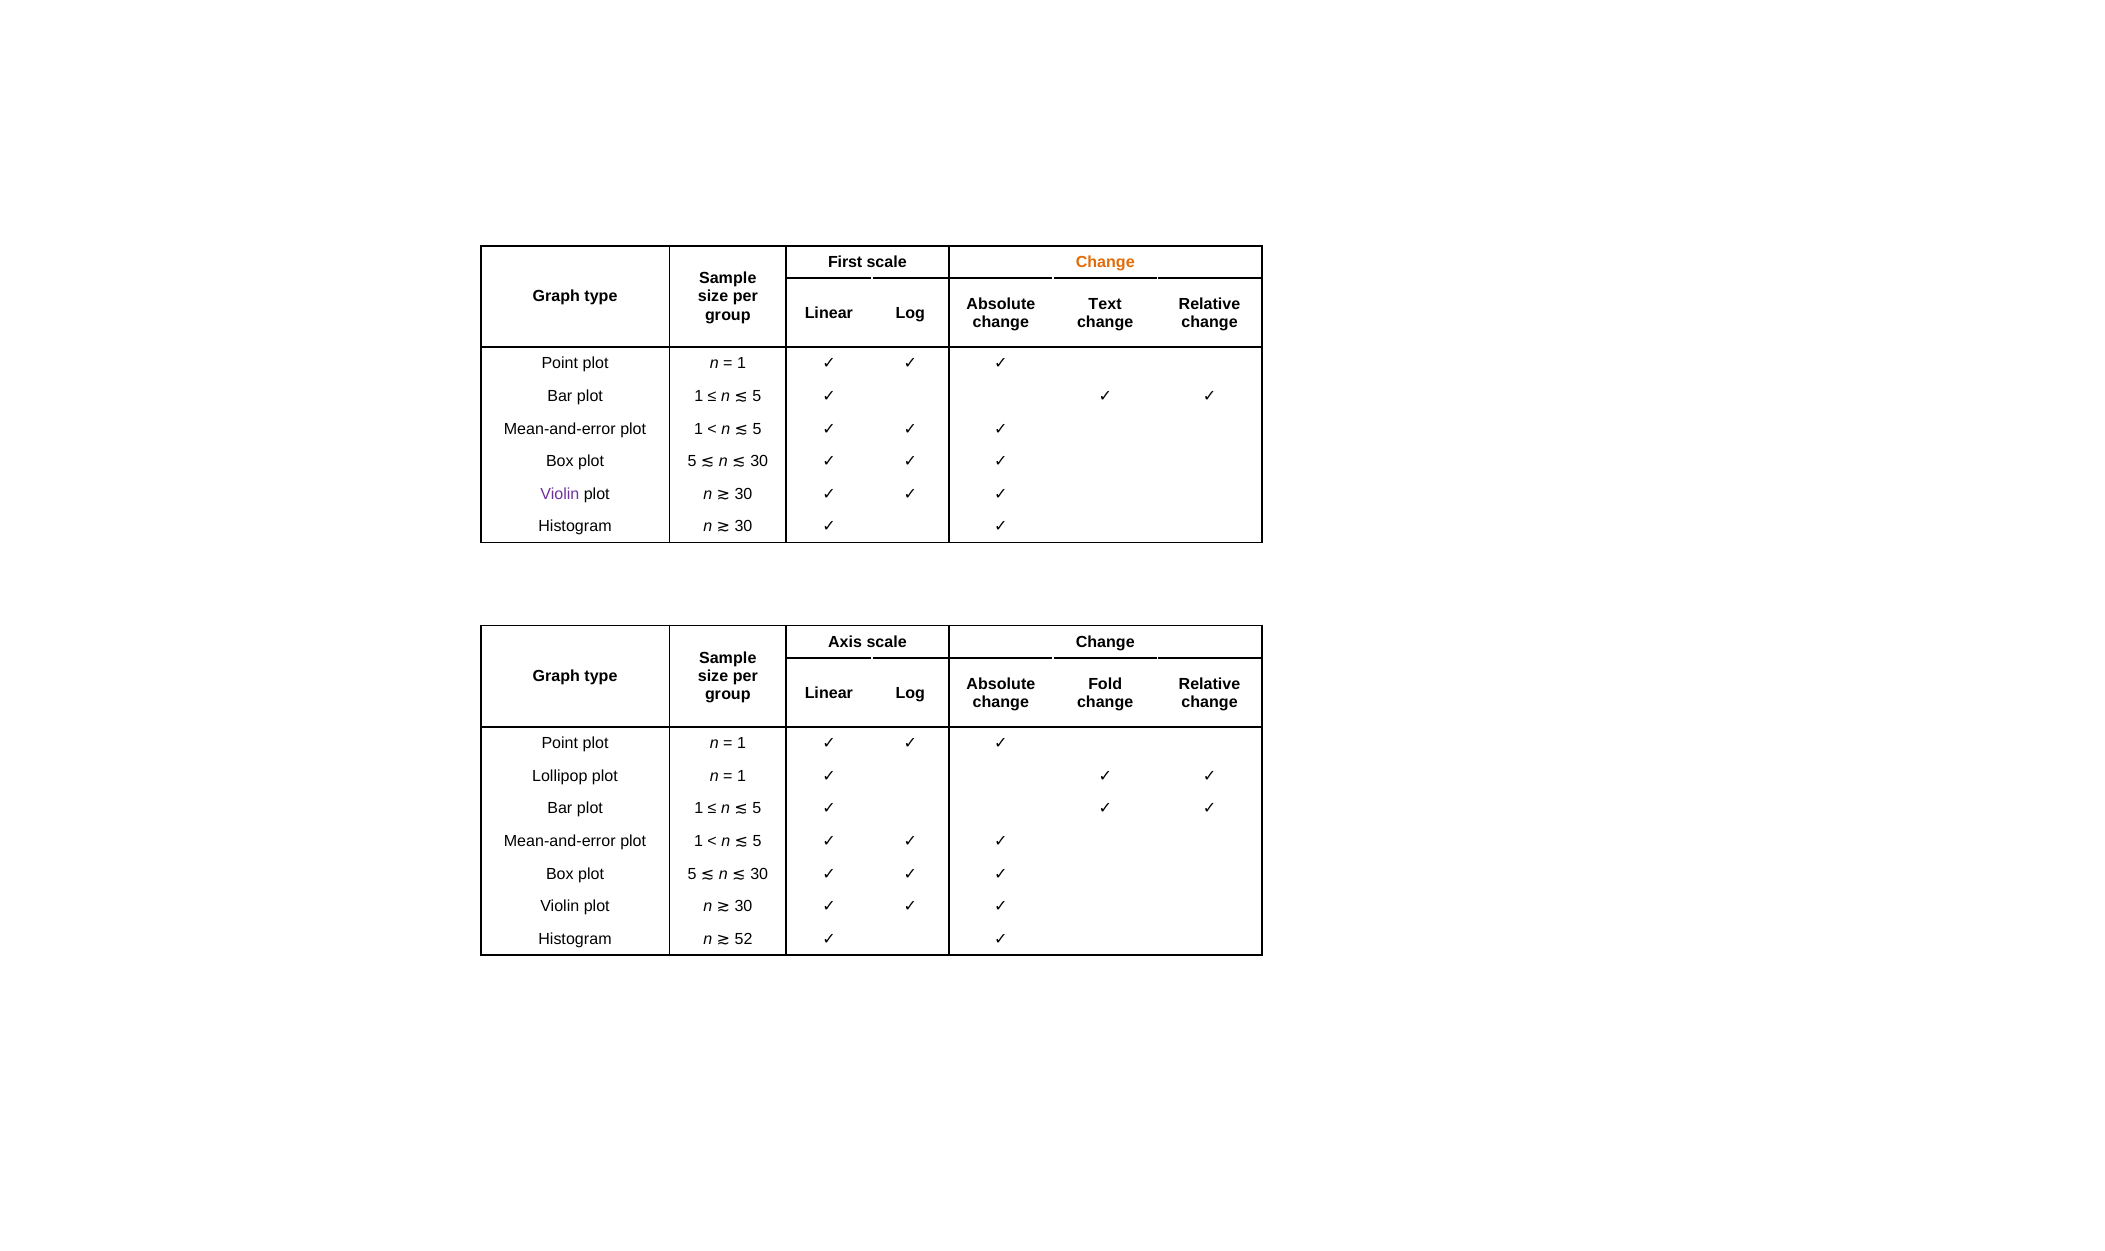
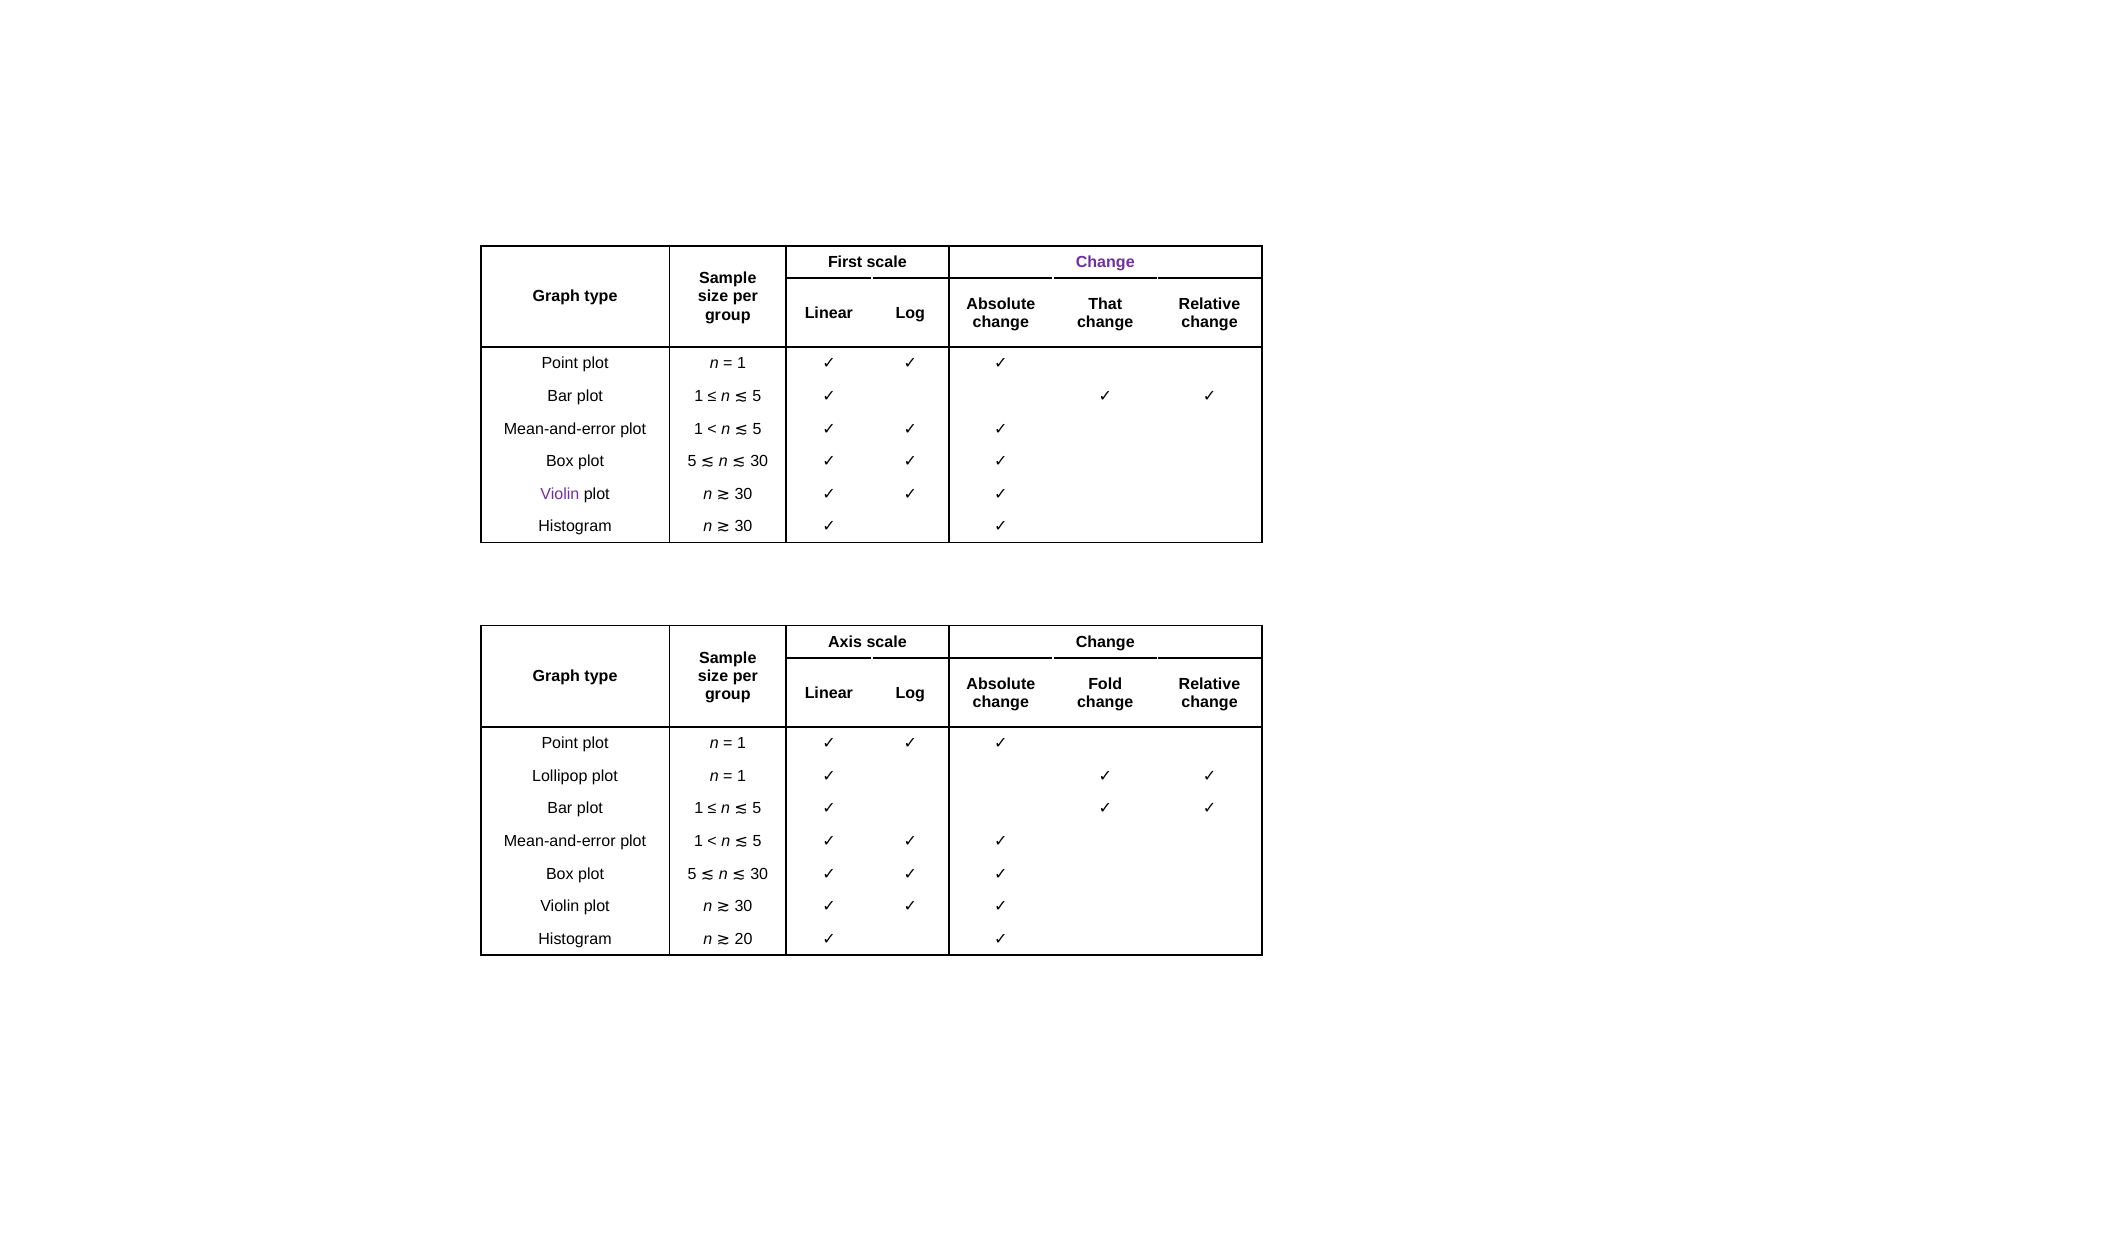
Change at (1105, 262) colour: orange -> purple
Text: Text -> That
52: 52 -> 20
